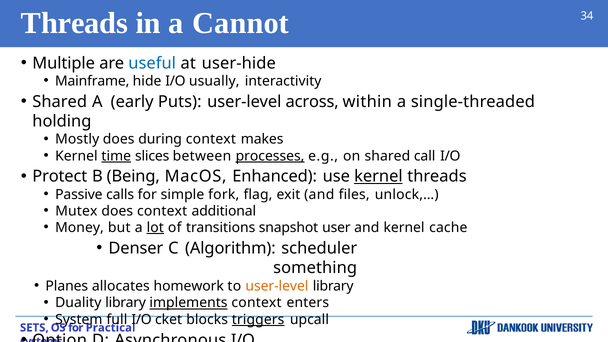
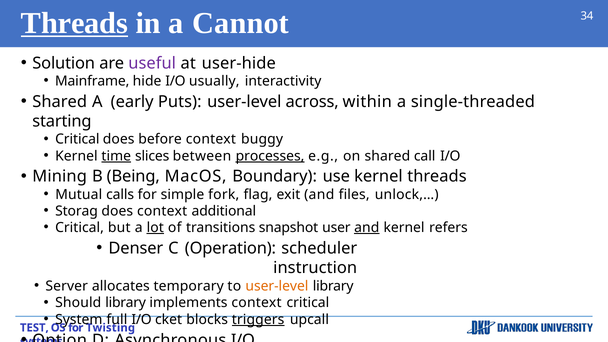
Threads at (75, 23) underline: none -> present
Multiple: Multiple -> Solution
useful colour: blue -> purple
holding: holding -> starting
Mostly at (77, 139): Mostly -> Critical
during: during -> before
makes: makes -> buggy
Protect: Protect -> Mining
Enhanced: Enhanced -> Boundary
kernel at (378, 177) underline: present -> none
Passive: Passive -> Mutual
Mutex: Mutex -> Storag
Money at (79, 228): Money -> Critical
and at (367, 228) underline: none -> present
cache: cache -> refers
Algorithm: Algorithm -> Operation
something: something -> instruction
Planes: Planes -> Server
homework: homework -> temporary
Duality: Duality -> Should
implements underline: present -> none
context enters: enters -> critical
SETS: SETS -> TEST
Practical: Practical -> Twisting
